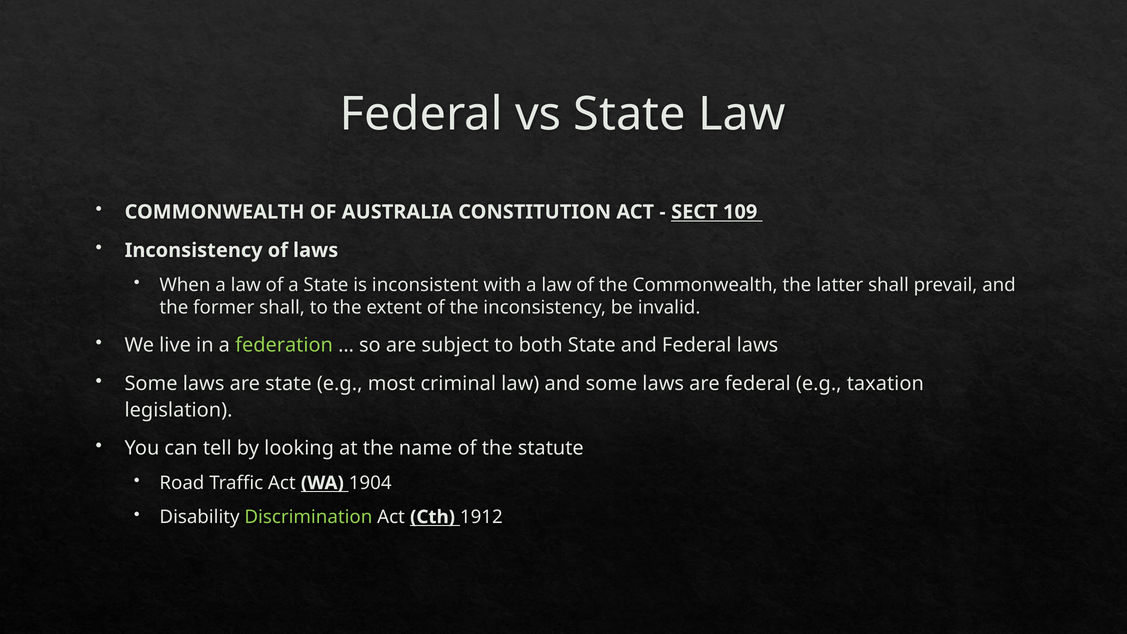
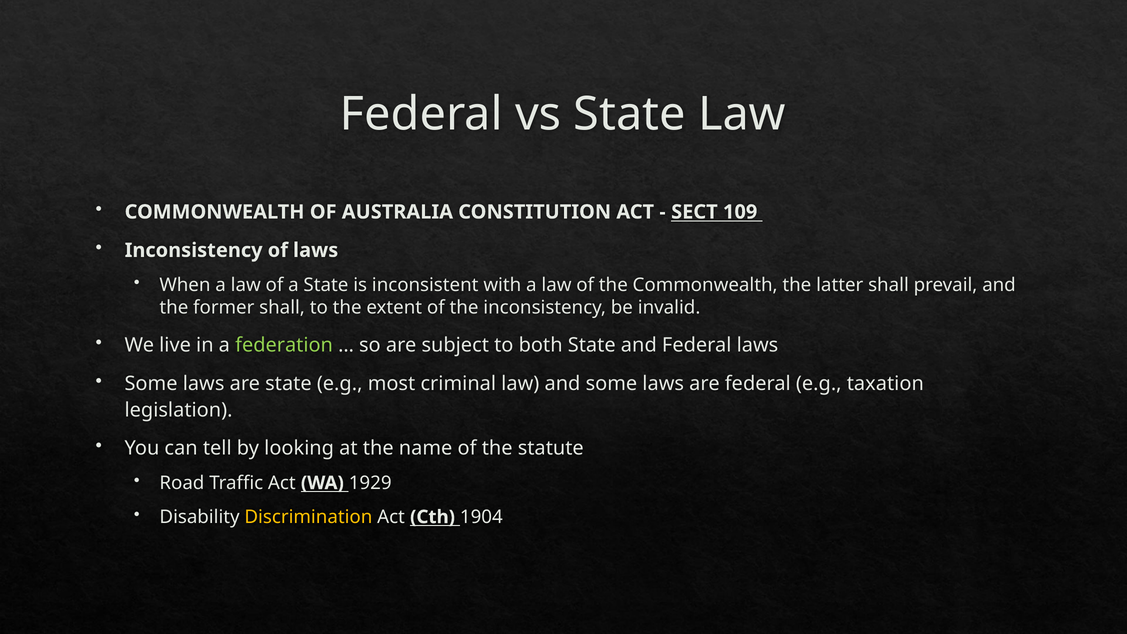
1904: 1904 -> 1929
Discrimination colour: light green -> yellow
1912: 1912 -> 1904
